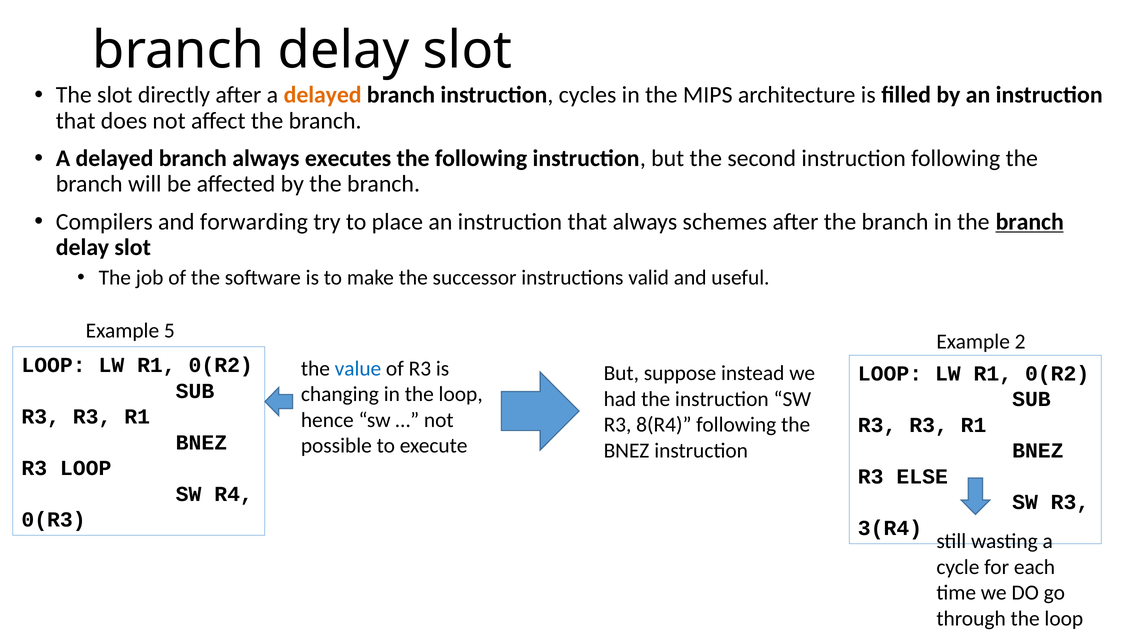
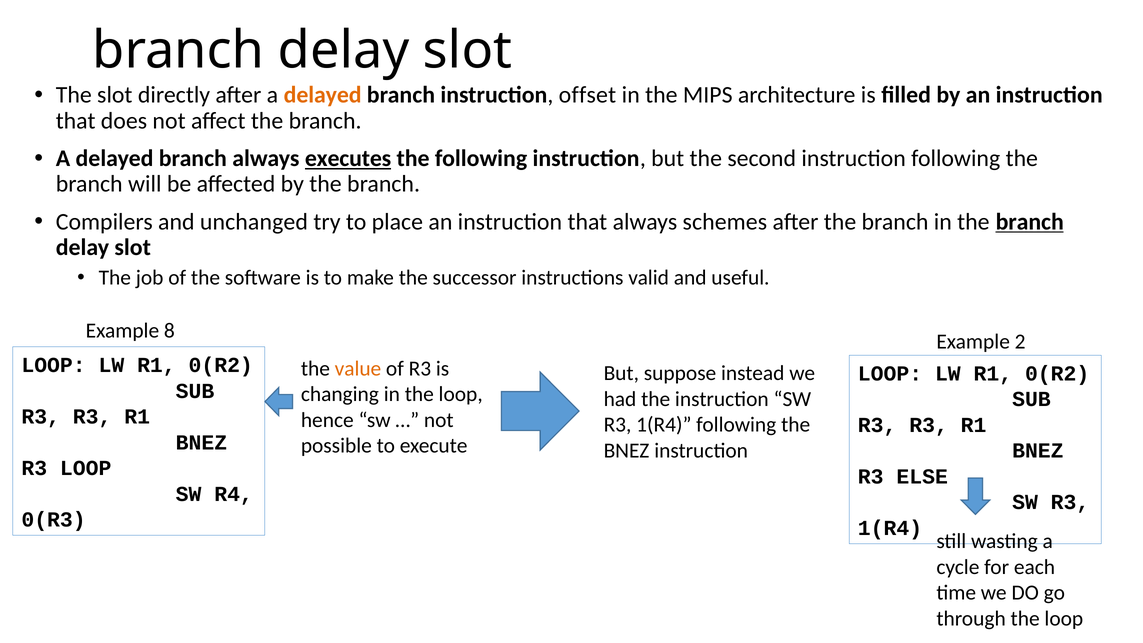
cycles: cycles -> offset
executes underline: none -> present
forwarding: forwarding -> unchanged
5: 5 -> 8
value colour: blue -> orange
8(R4 at (664, 425): 8(R4 -> 1(R4
3(R4 at (890, 528): 3(R4 -> 1(R4
